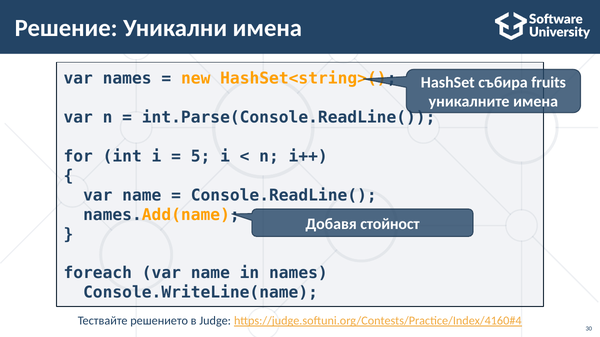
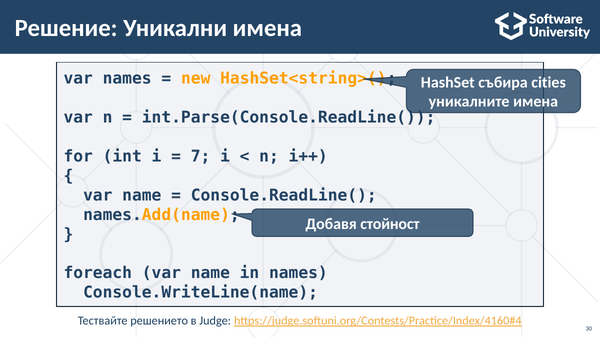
fruits: fruits -> cities
5: 5 -> 7
